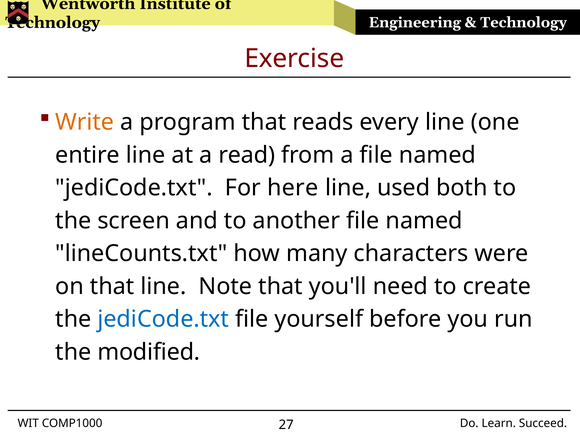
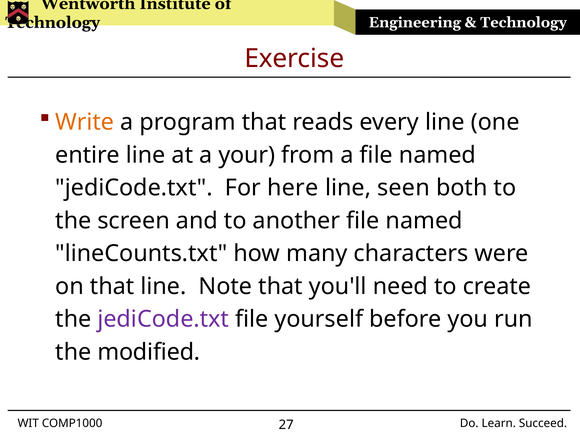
read: read -> your
used: used -> seen
jediCode.txt at (163, 319) colour: blue -> purple
